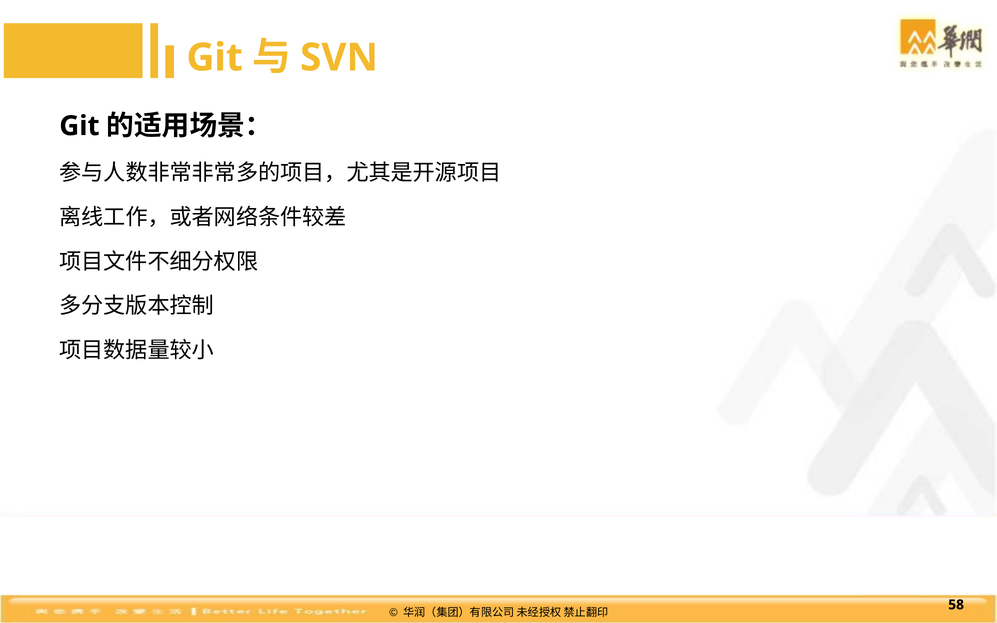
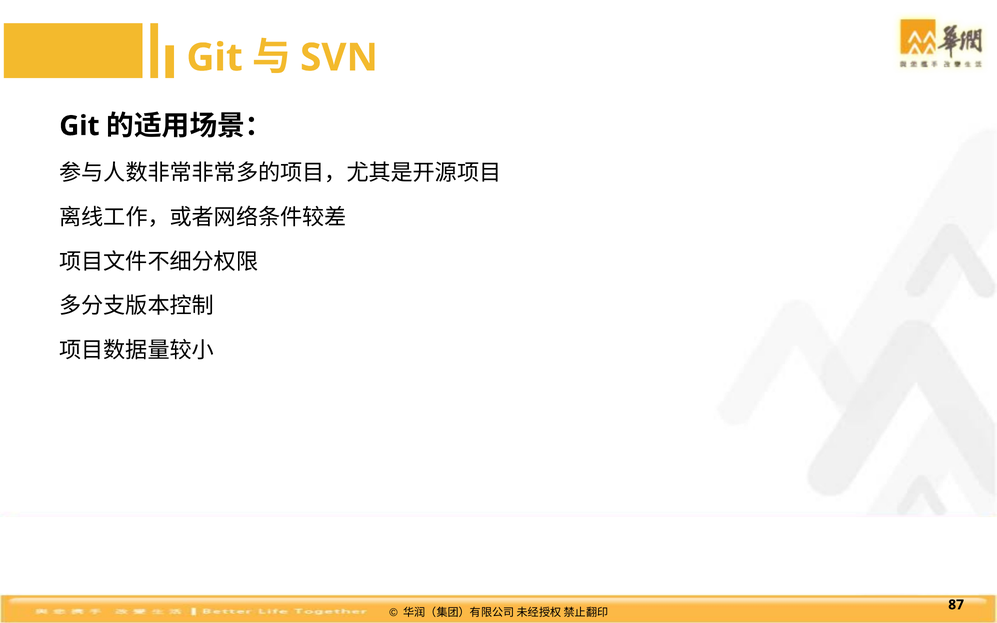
58: 58 -> 87
